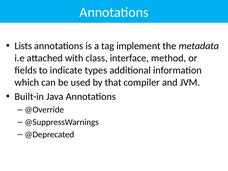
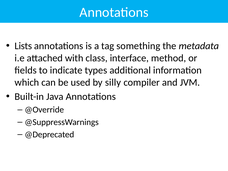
implement: implement -> something
that: that -> silly
